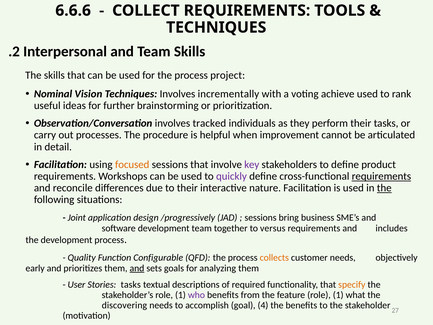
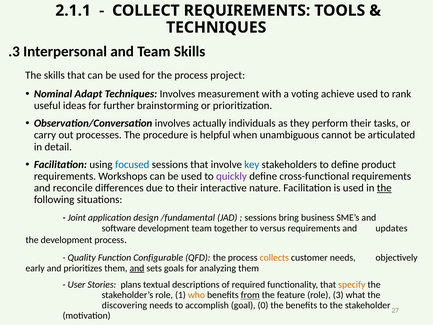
6.6.6: 6.6.6 -> 2.1.1
.2: .2 -> .3
Vision: Vision -> Adapt
incrementally: incrementally -> measurement
tracked: tracked -> actually
improvement: improvement -> unambiguous
focused colour: orange -> blue
key colour: purple -> blue
requirements at (381, 176) underline: present -> none
/progressively: /progressively -> /fundamental
includes: includes -> updates
Stories tasks: tasks -> plans
who colour: purple -> orange
from underline: none -> present
feature role 1: 1 -> 3
4: 4 -> 0
